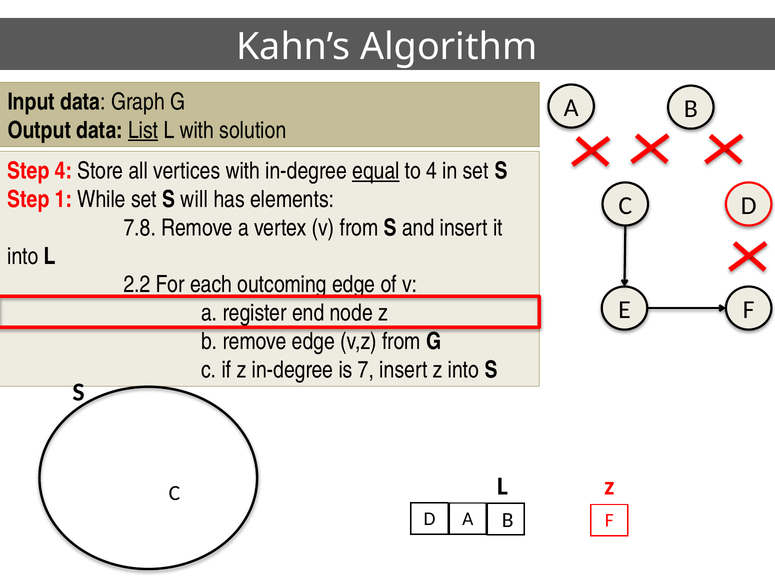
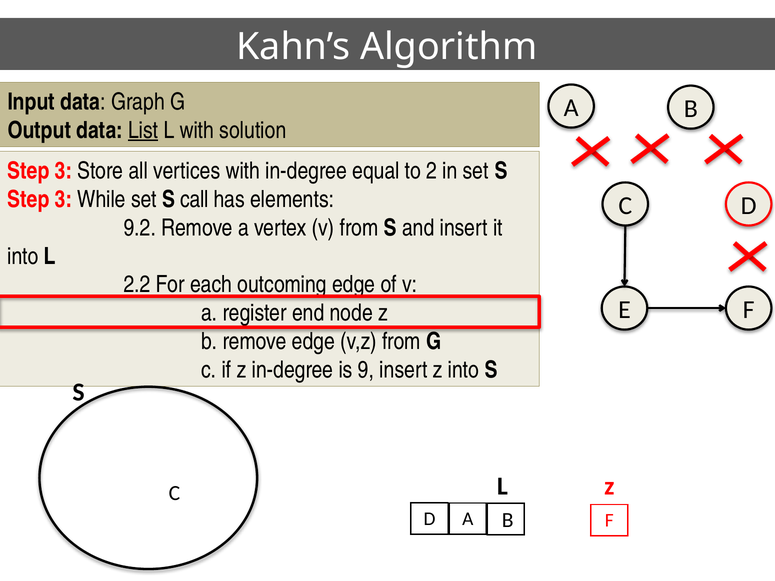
4 at (63, 171): 4 -> 3
equal underline: present -> none
to 4: 4 -> 2
1 at (63, 200): 1 -> 3
will: will -> call
7.8: 7.8 -> 9.2
7: 7 -> 9
